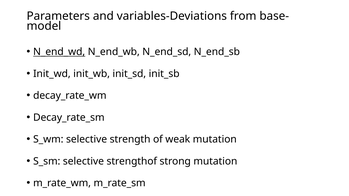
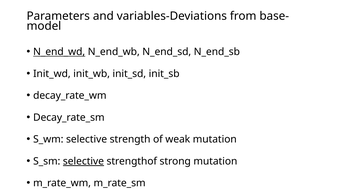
selective at (83, 161) underline: none -> present
